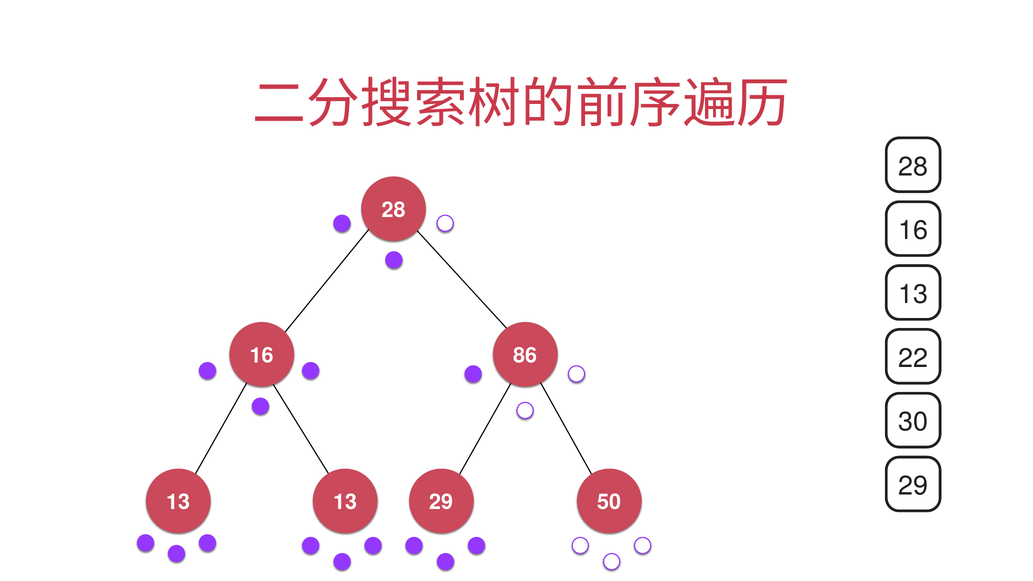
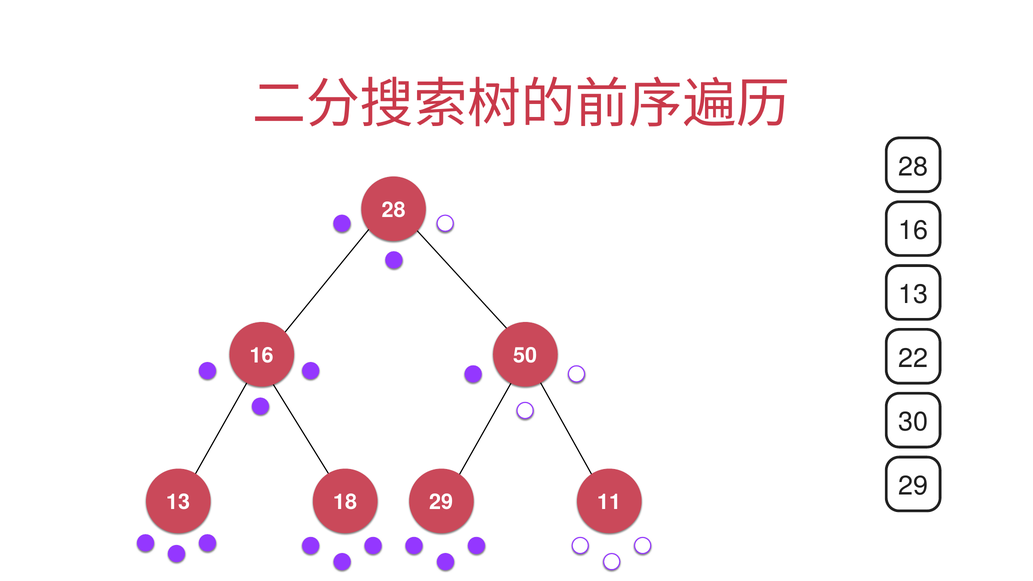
86: 86 -> 50
13 13: 13 -> 18
50: 50 -> 11
